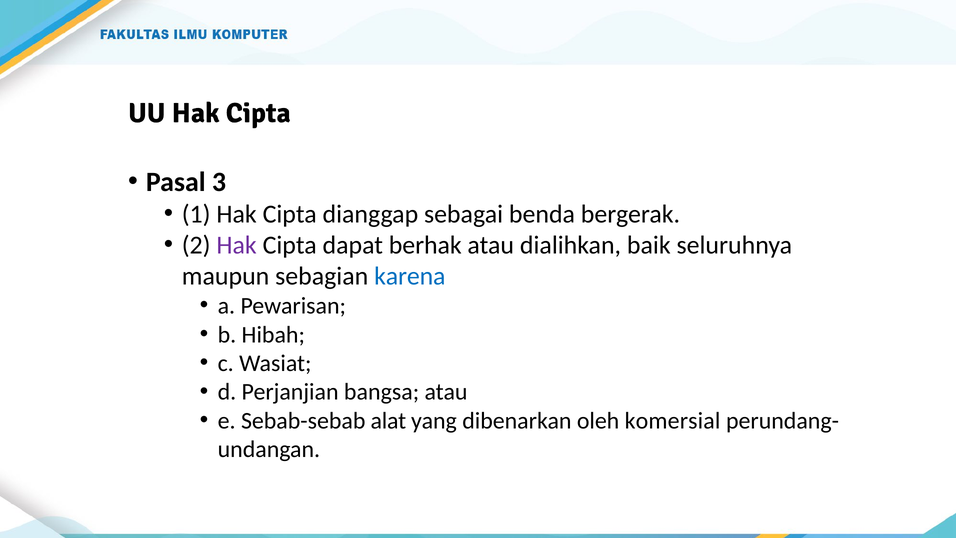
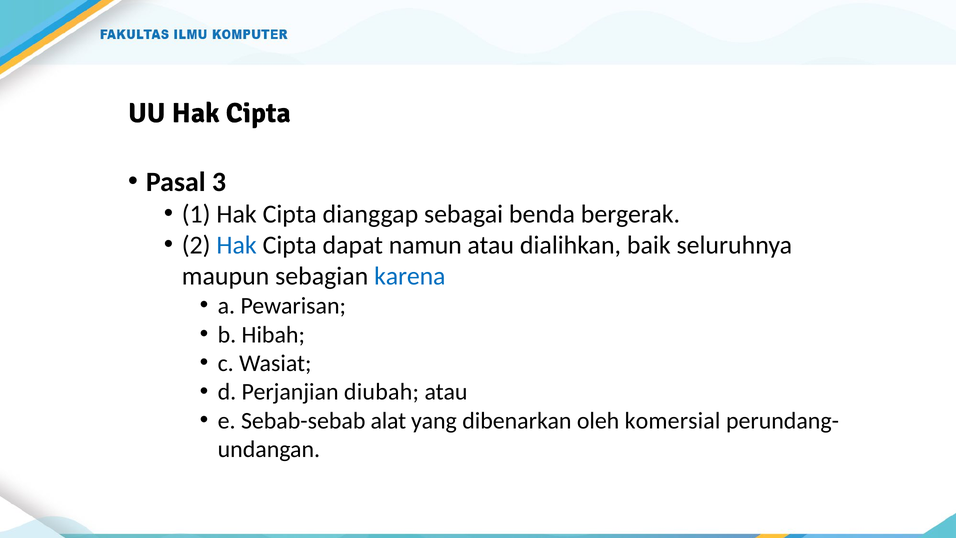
Hak at (237, 245) colour: purple -> blue
berhak: berhak -> namun
bangsa: bangsa -> diubah
